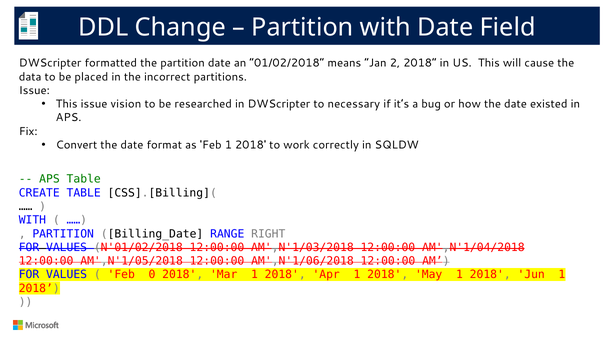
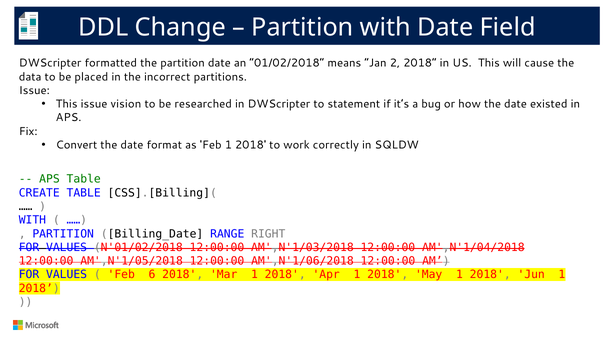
necessary: necessary -> statement
0: 0 -> 6
